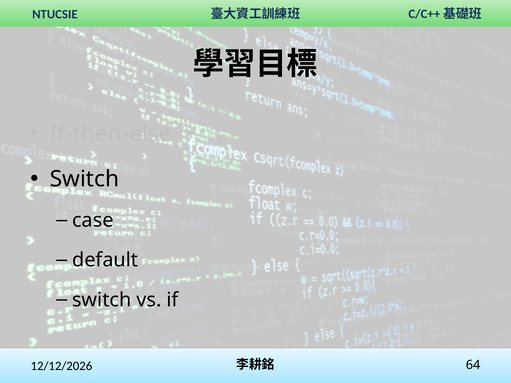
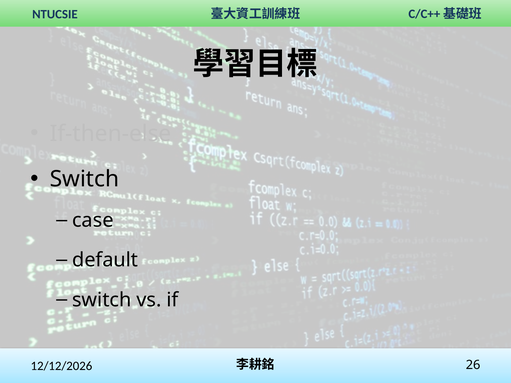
64: 64 -> 26
